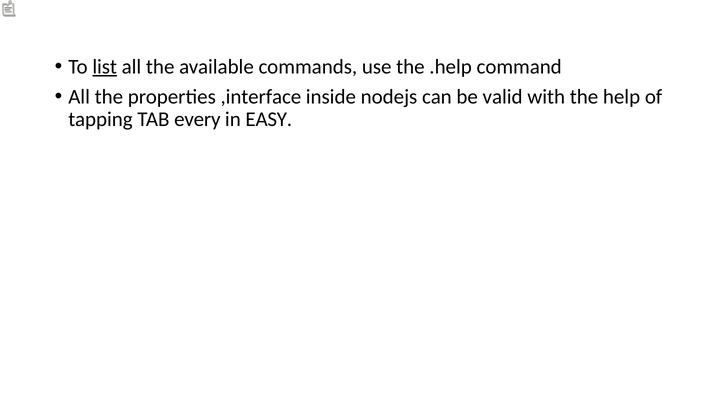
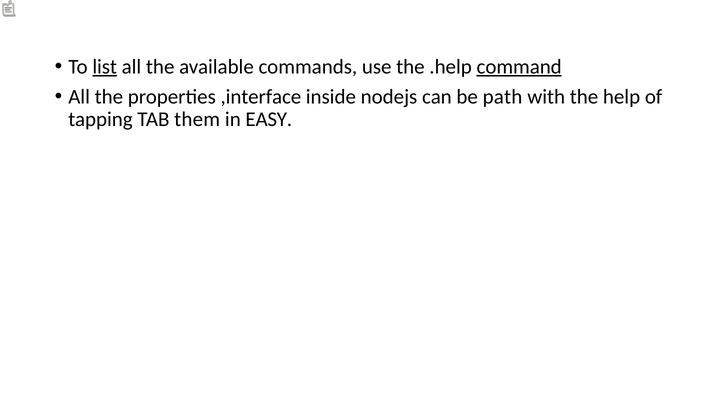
command underline: none -> present
valid: valid -> path
every: every -> them
